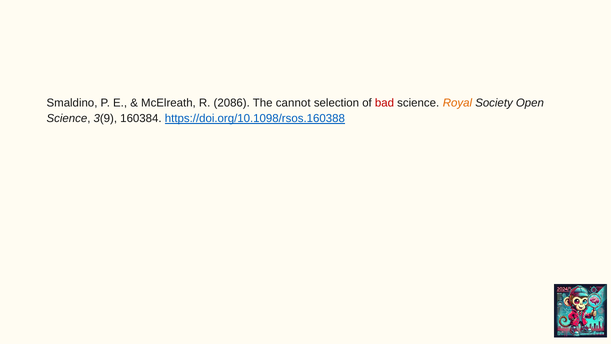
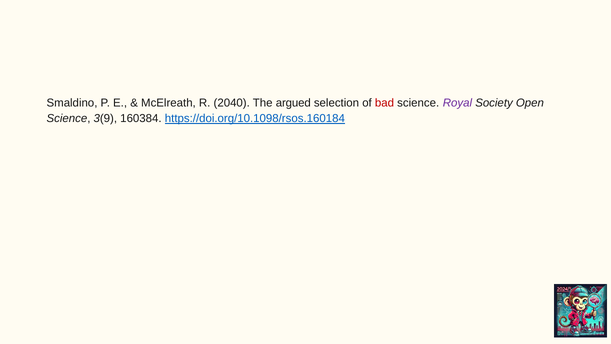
2086: 2086 -> 2040
cannot: cannot -> argued
Royal colour: orange -> purple
https://doi.org/10.1098/rsos.160388: https://doi.org/10.1098/rsos.160388 -> https://doi.org/10.1098/rsos.160184
